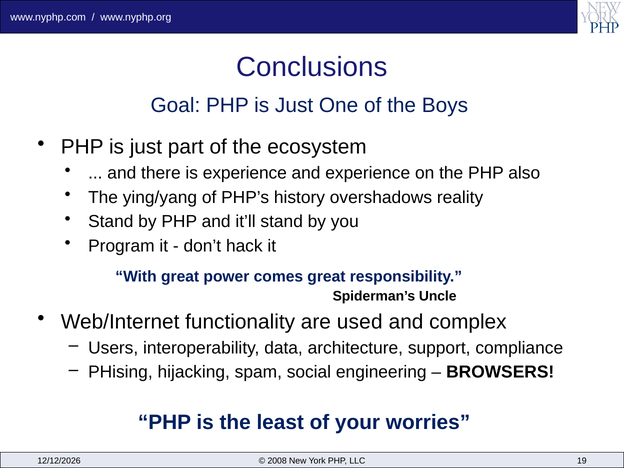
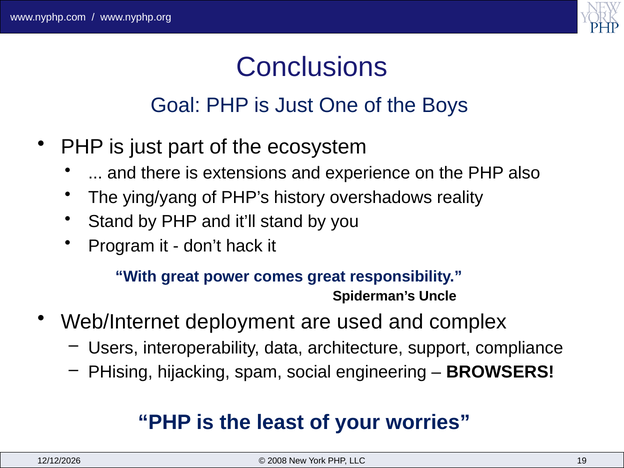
is experience: experience -> extensions
functionality: functionality -> deployment
